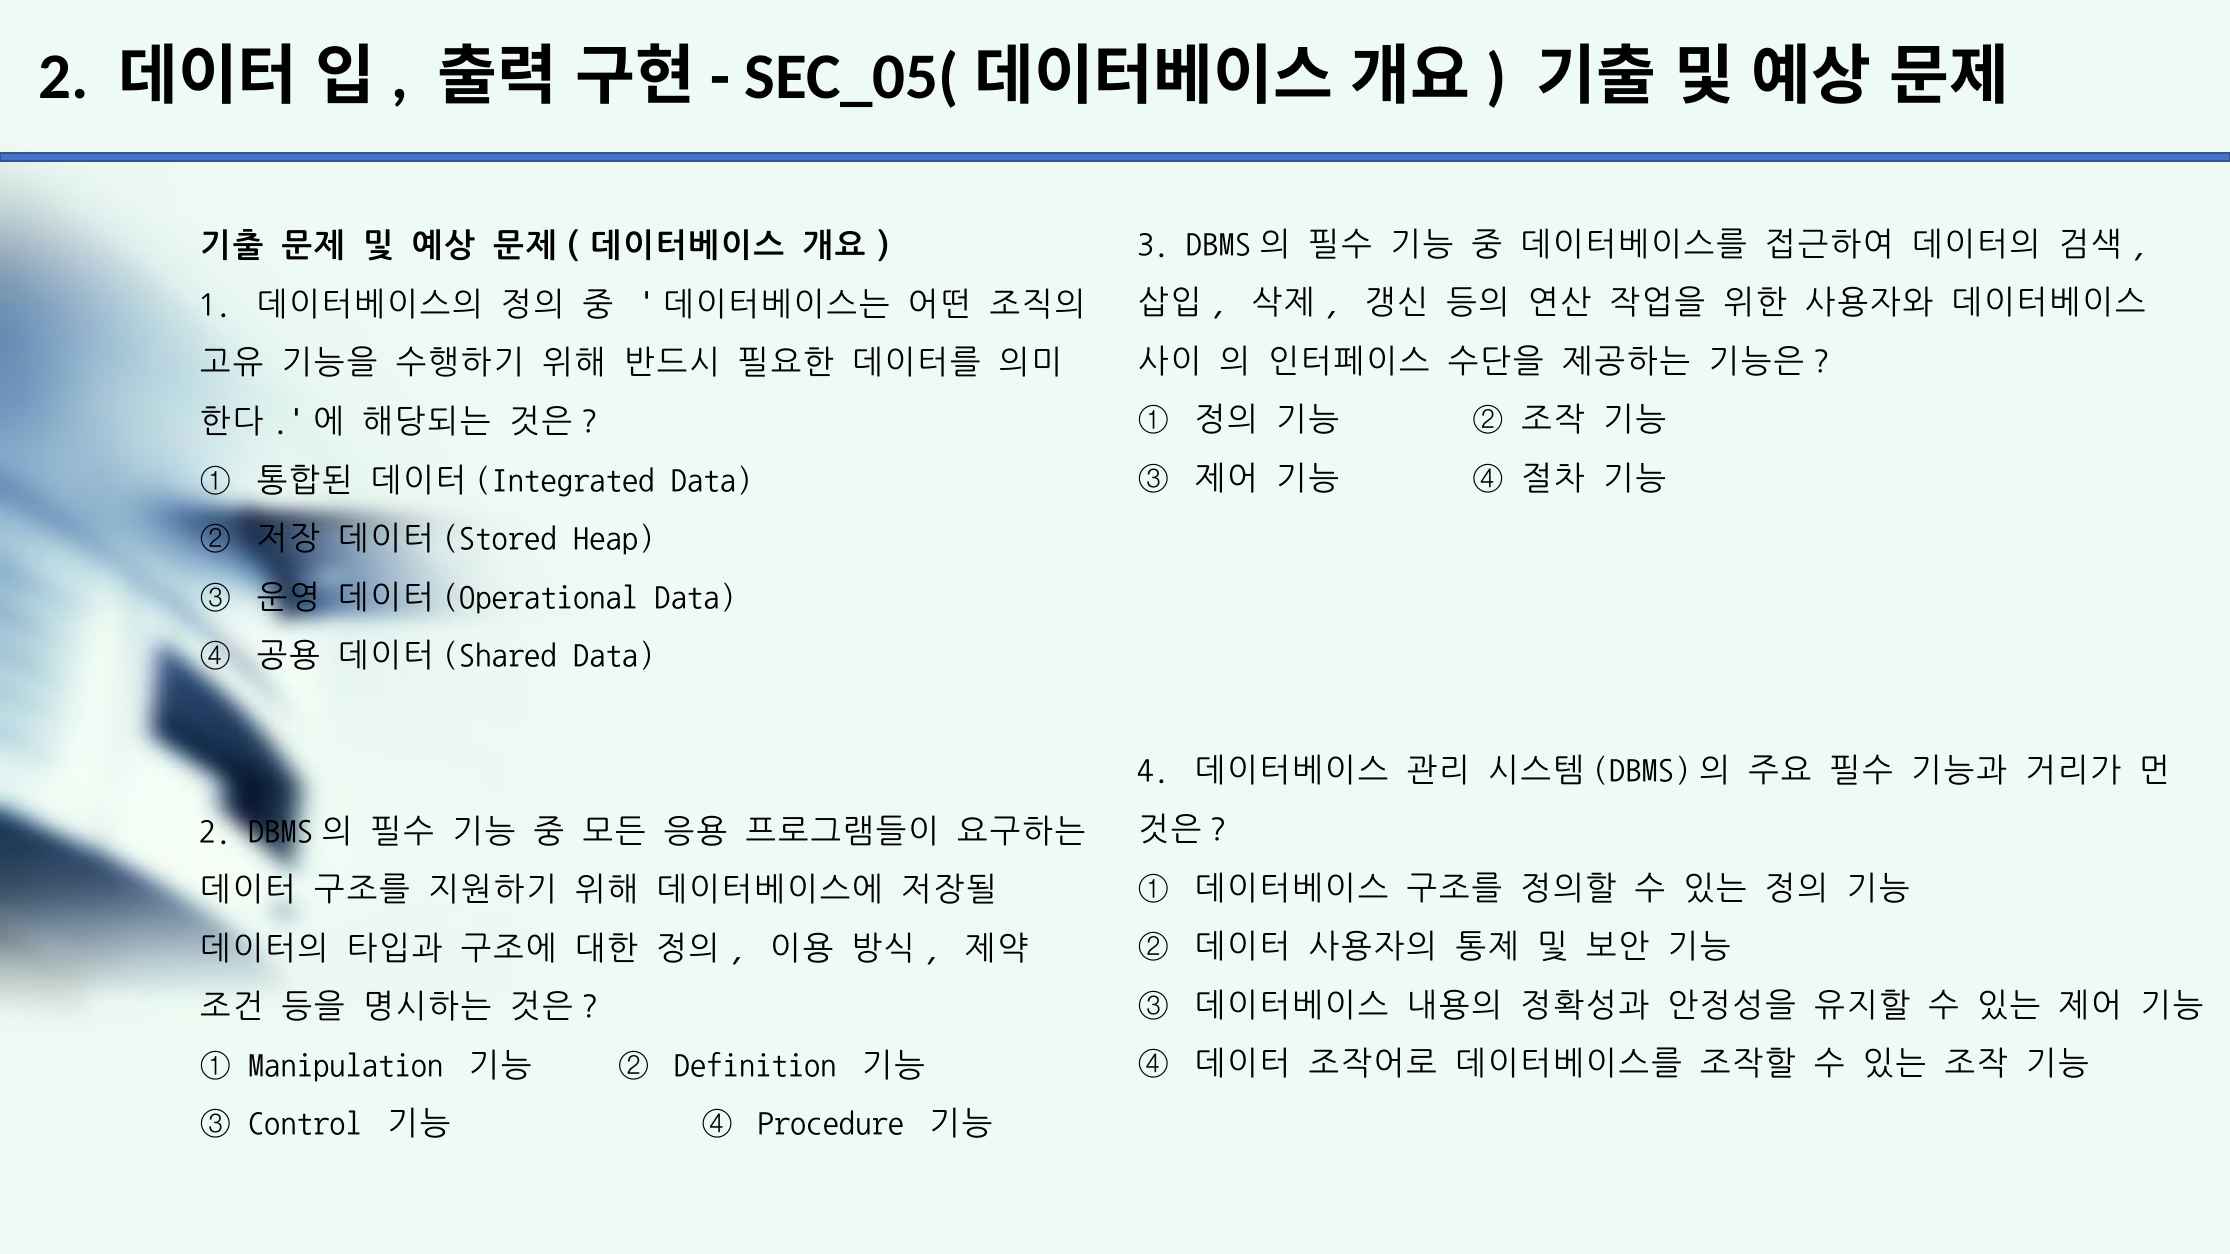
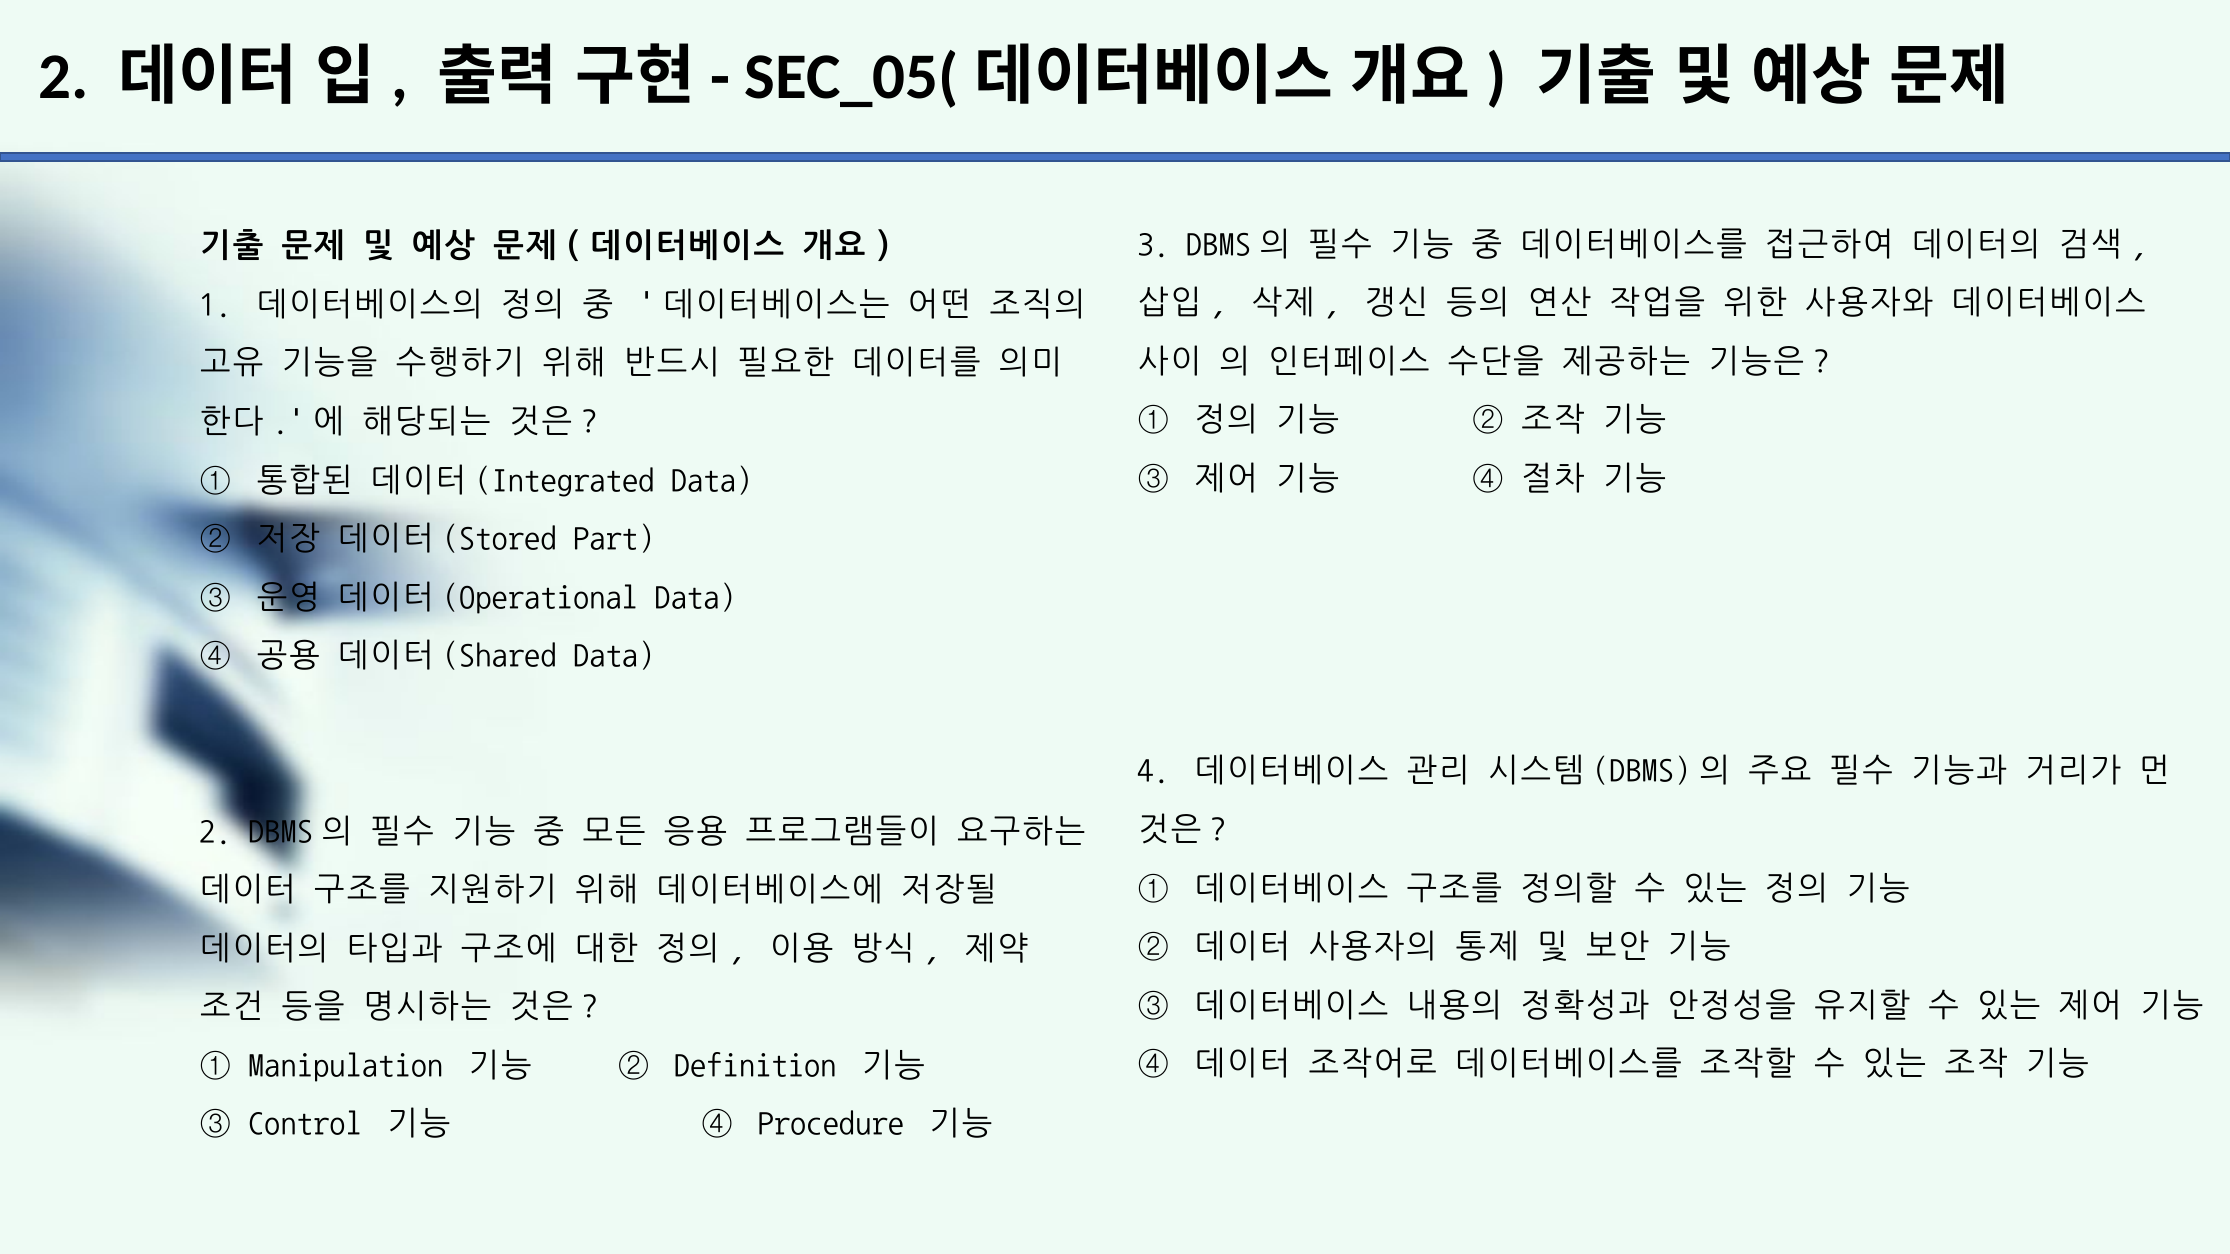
Heap: Heap -> Part
